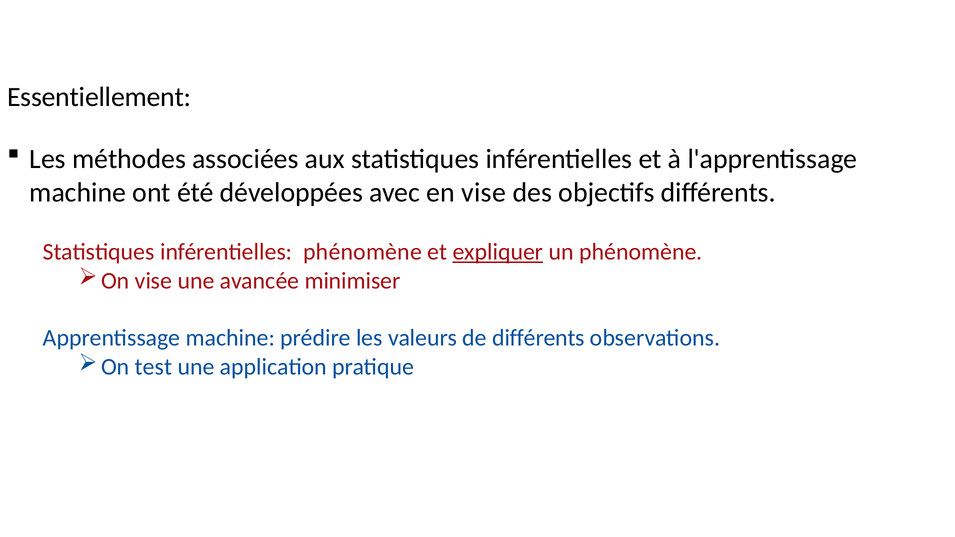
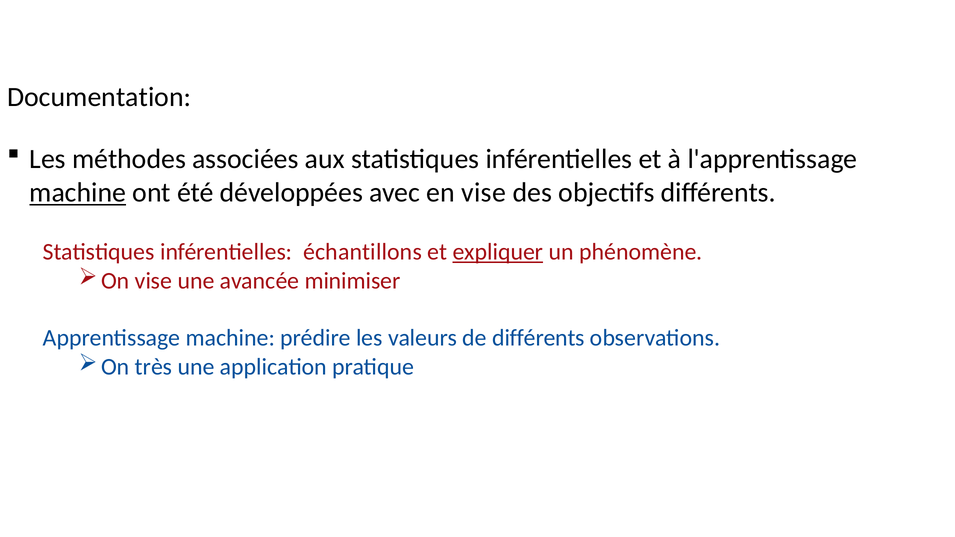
Essentiellement: Essentiellement -> Documentation
machine at (78, 193) underline: none -> present
inférentielles phénomène: phénomène -> échantillons
test: test -> très
